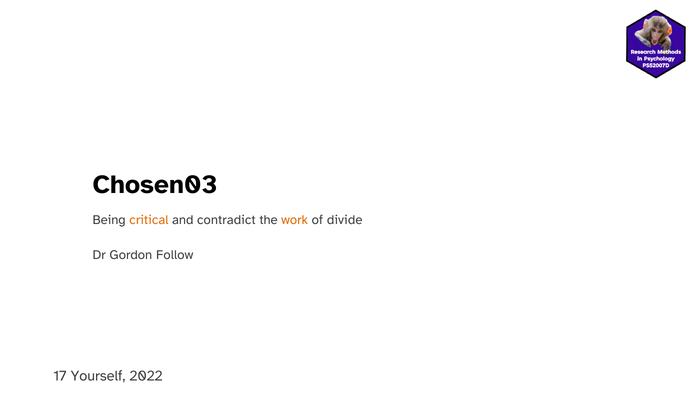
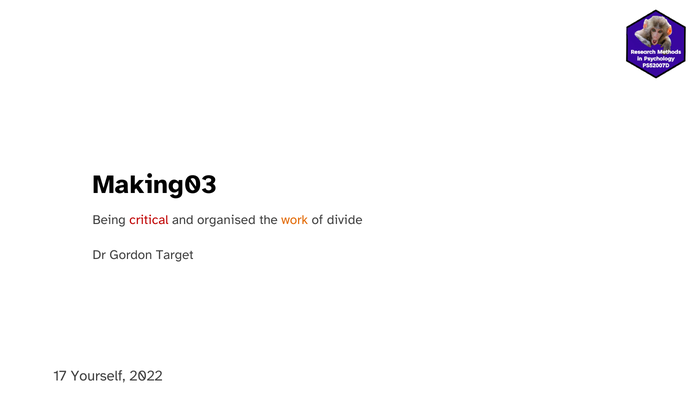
Chosen03: Chosen03 -> Making03
critical colour: orange -> red
contradict: contradict -> organised
Follow: Follow -> Target
